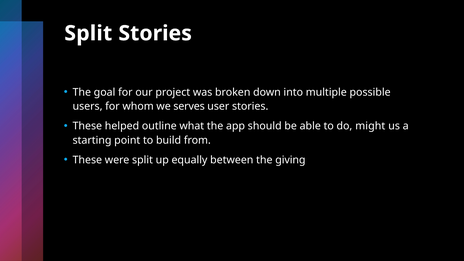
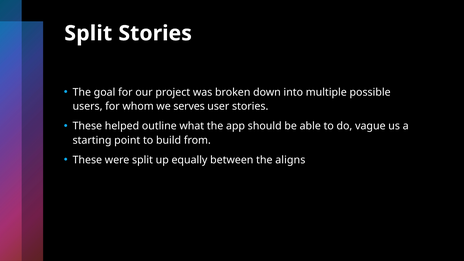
might: might -> vague
giving: giving -> aligns
